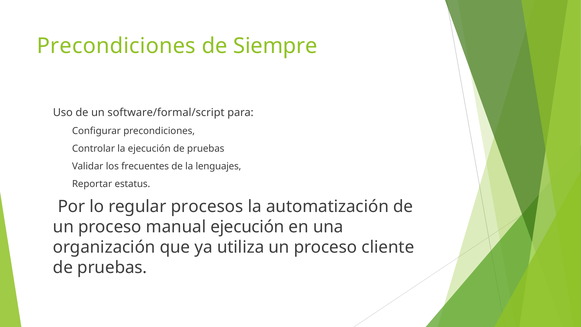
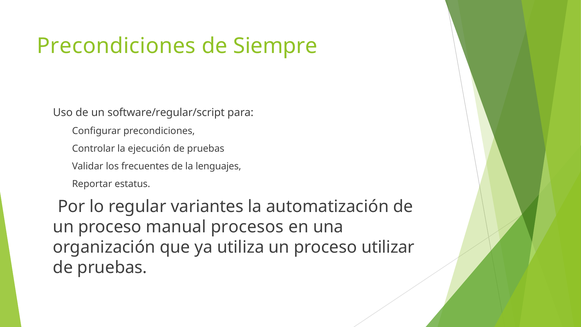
software/formal/script: software/formal/script -> software/regular/script
procesos: procesos -> variantes
manual ejecución: ejecución -> procesos
cliente: cliente -> utilizar
